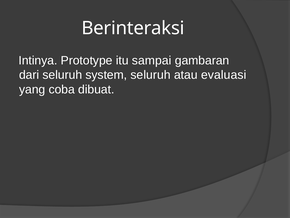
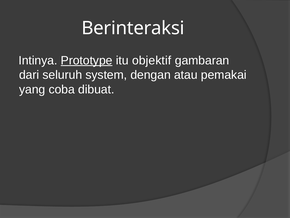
Prototype underline: none -> present
sampai: sampai -> objektif
system seluruh: seluruh -> dengan
evaluasi: evaluasi -> pemakai
